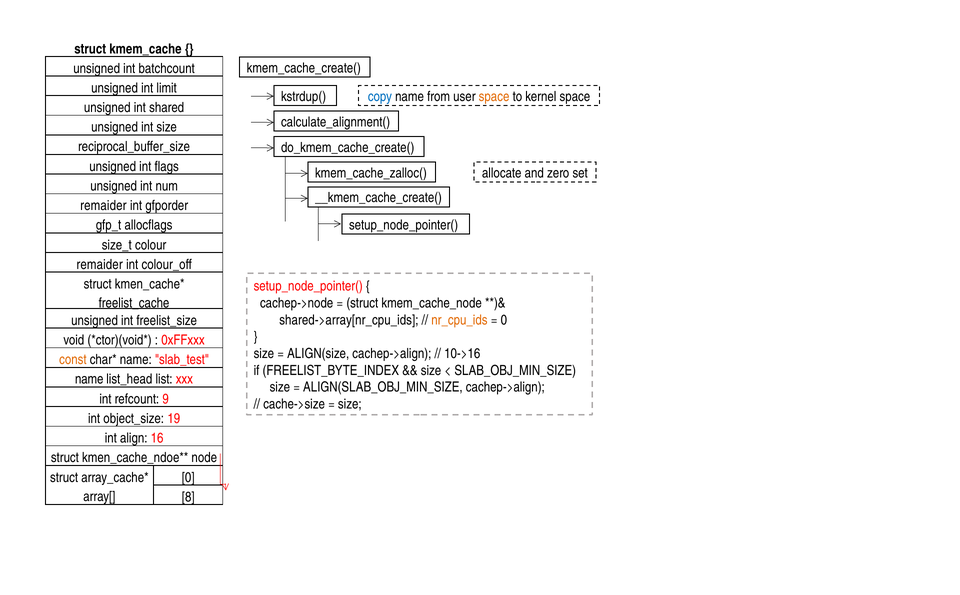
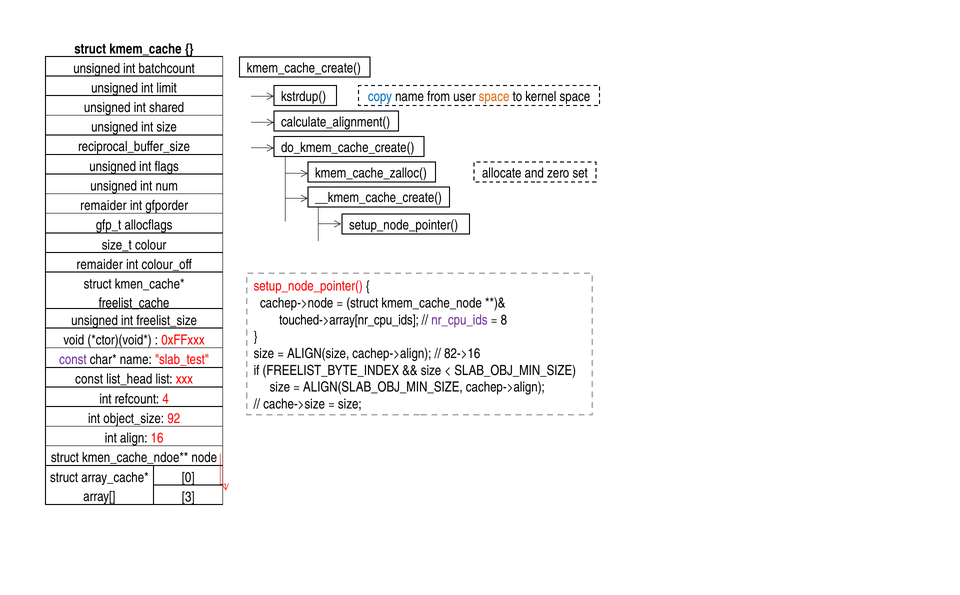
shared->array[nr_cpu_ids: shared->array[nr_cpu_ids -> touched->array[nr_cpu_ids
nr_cpu_ids colour: orange -> purple
0 at (504, 320): 0 -> 8
10->16: 10->16 -> 82->16
const at (73, 360) colour: orange -> purple
name at (89, 379): name -> const
9: 9 -> 4
19: 19 -> 92
8: 8 -> 3
